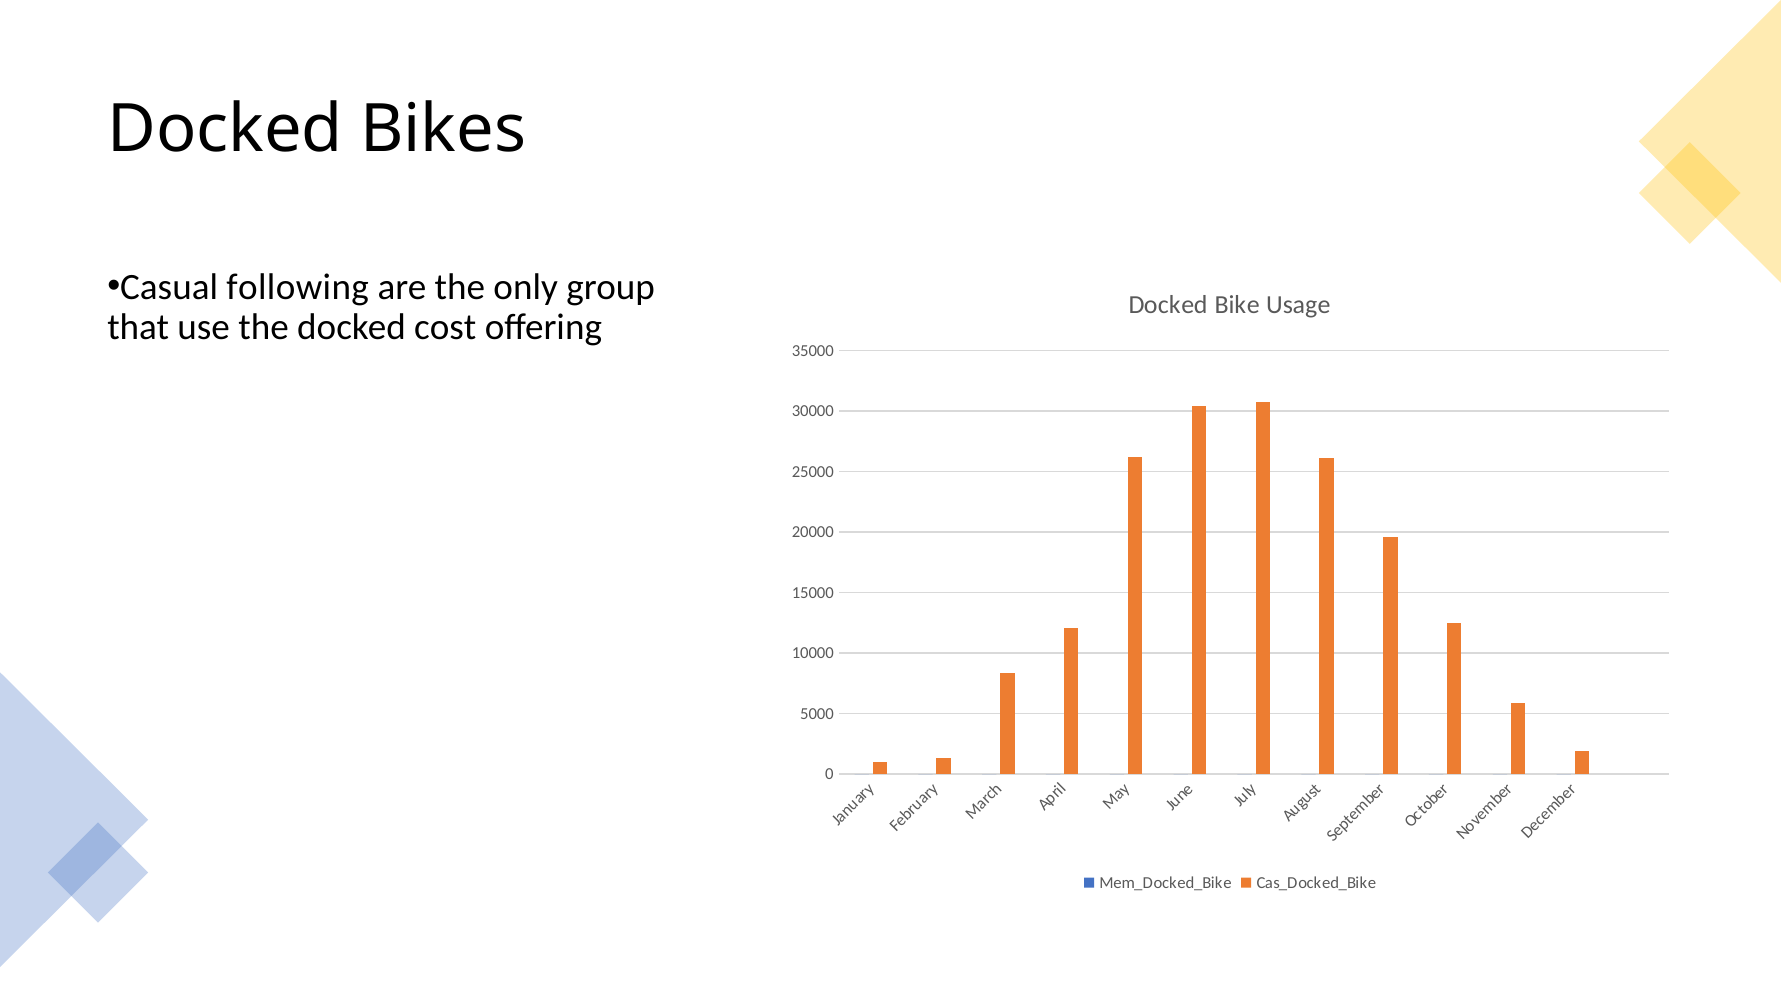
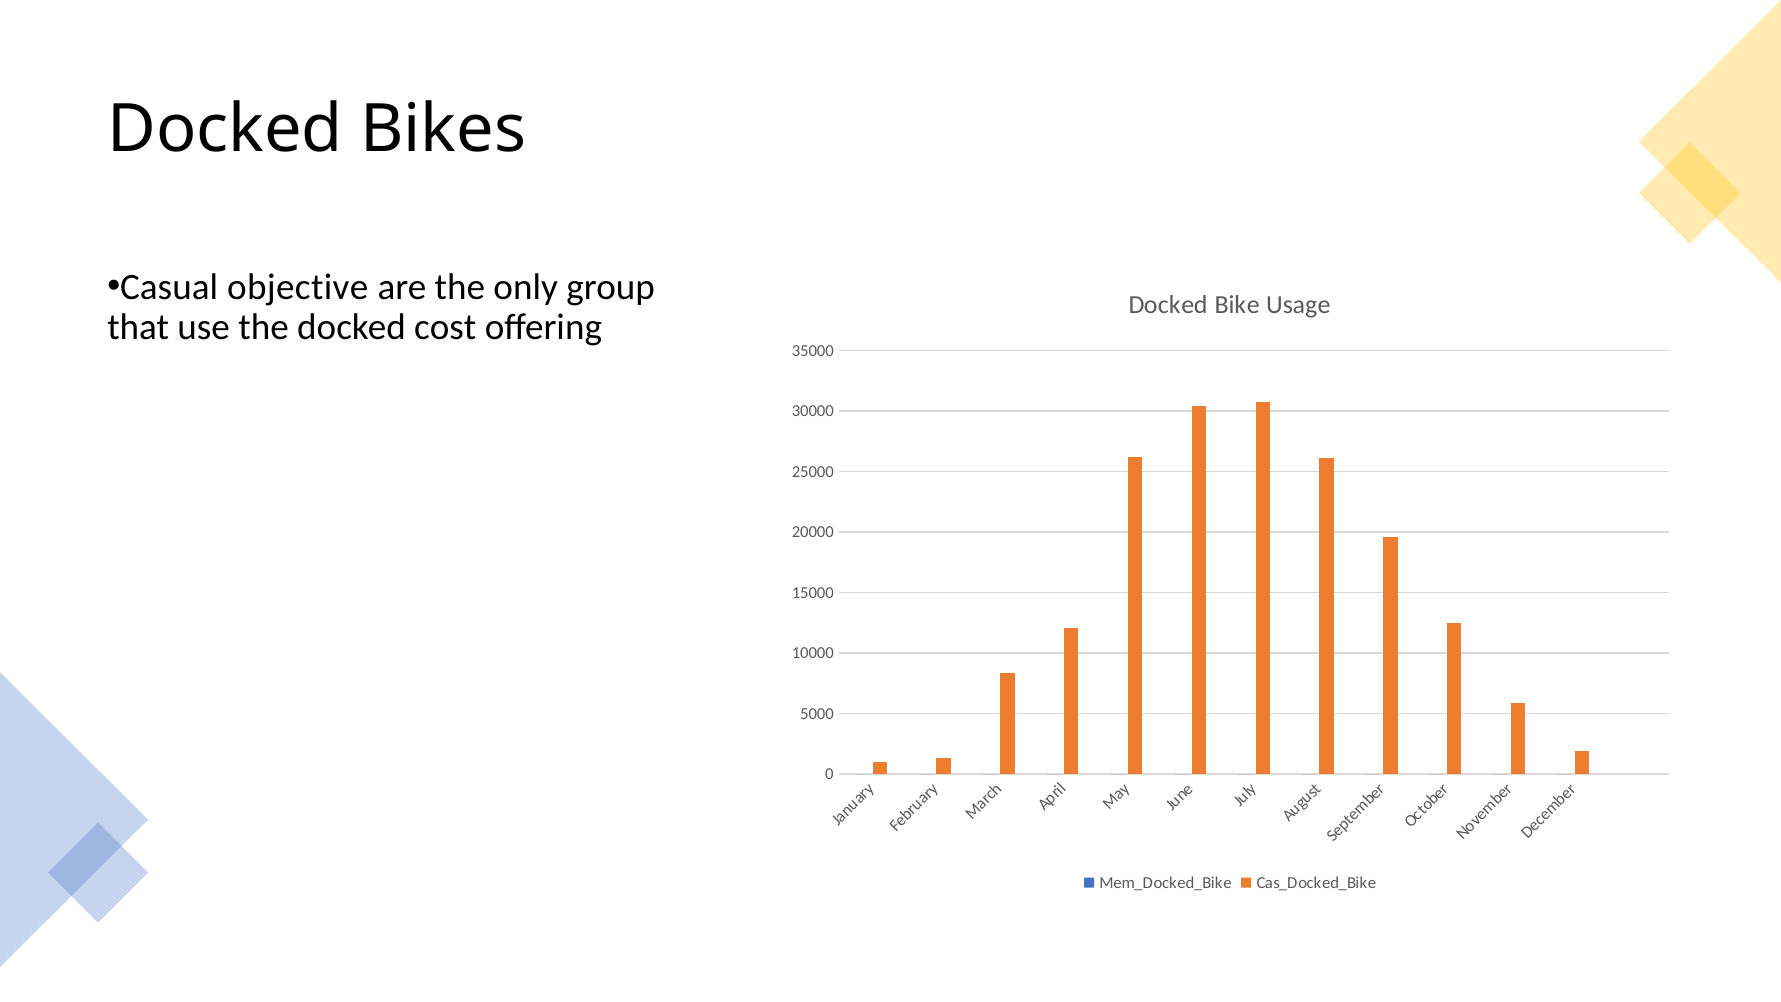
following: following -> objective
